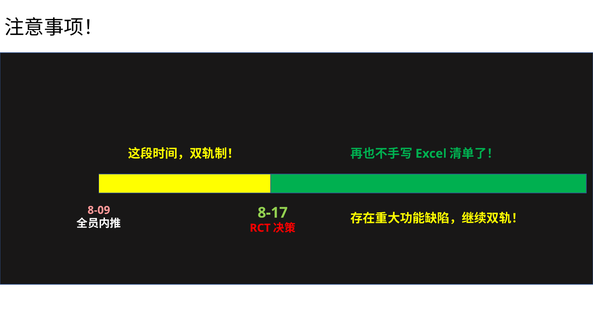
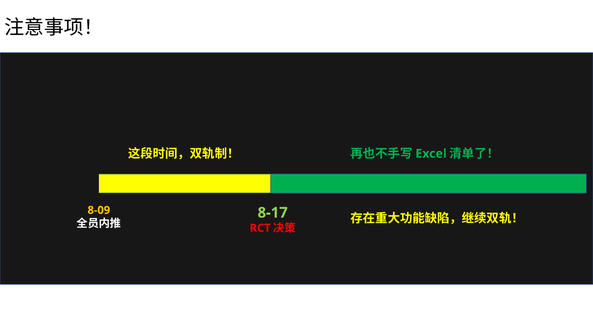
8-09 colour: pink -> yellow
